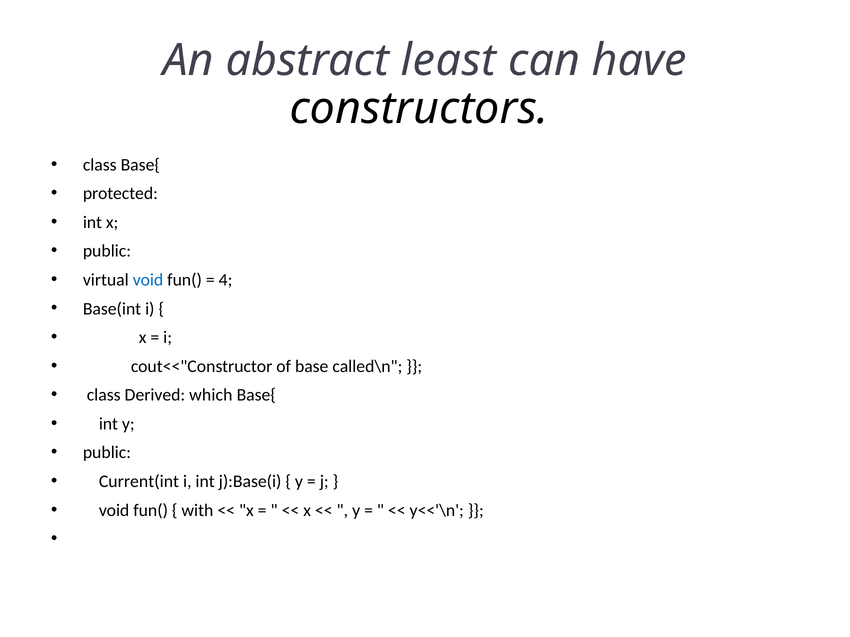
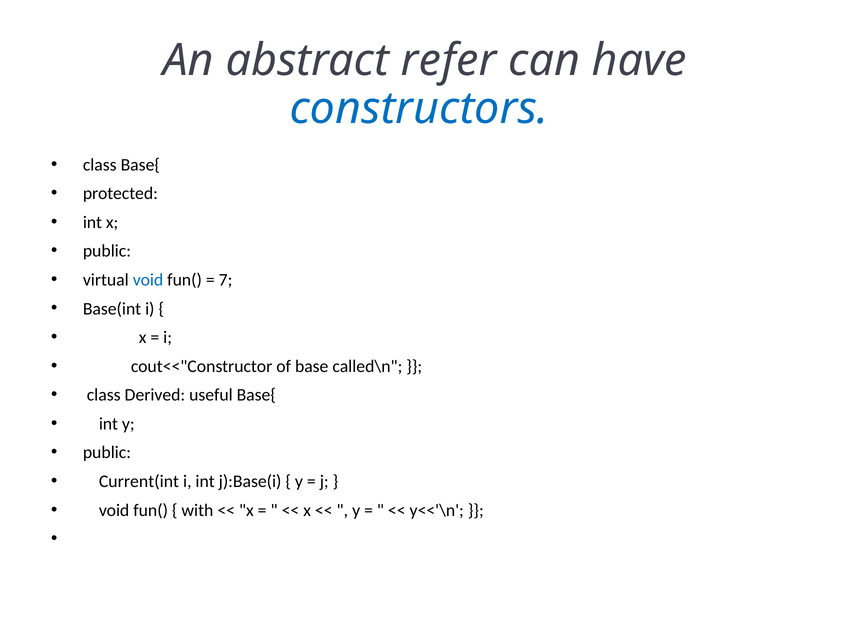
least: least -> refer
constructors colour: black -> blue
4: 4 -> 7
which: which -> useful
